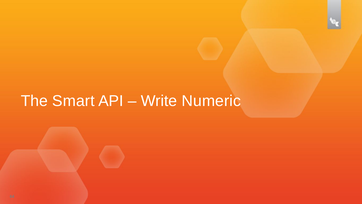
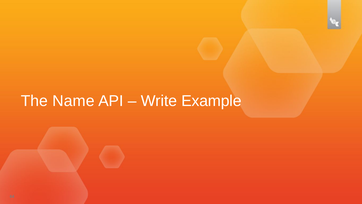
Smart: Smart -> Name
Numeric: Numeric -> Example
